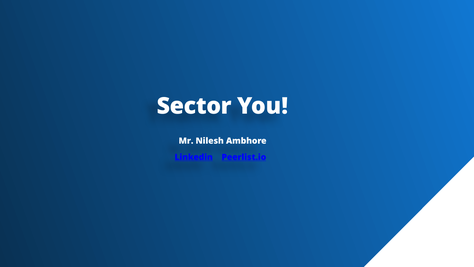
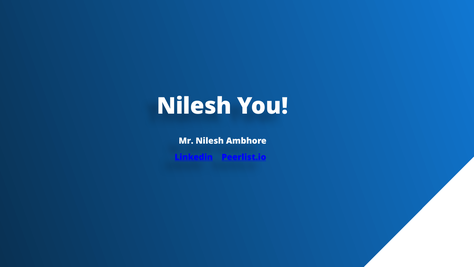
Sector at (194, 106): Sector -> Nilesh
